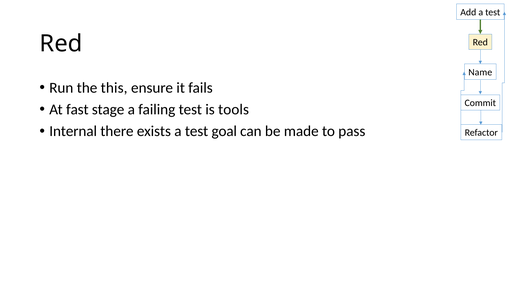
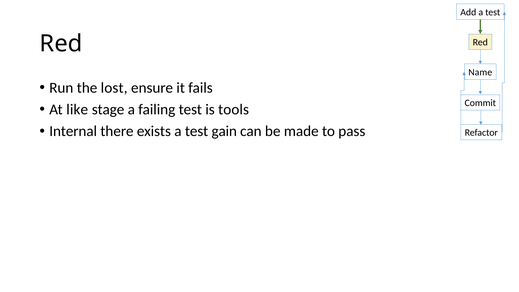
this: this -> lost
fast: fast -> like
goal: goal -> gain
